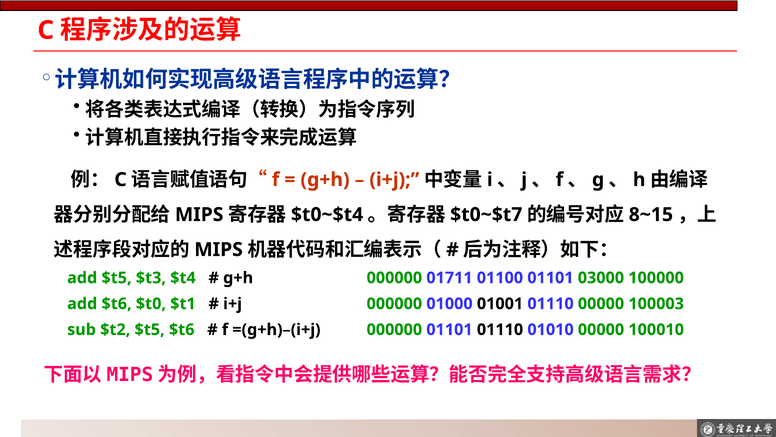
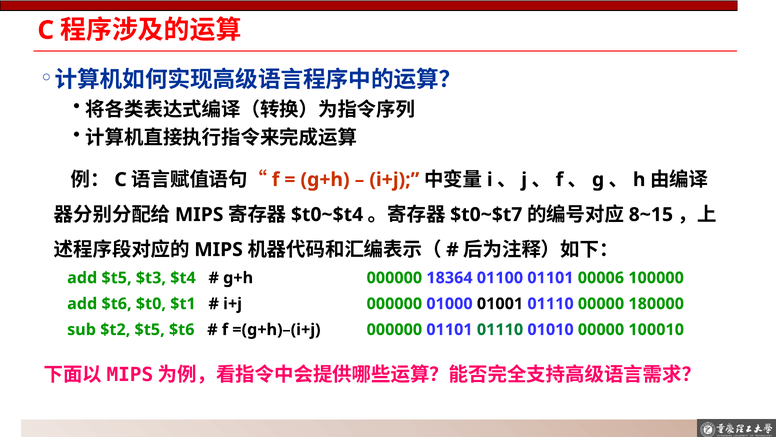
01711: 01711 -> 18364
03000: 03000 -> 00006
100003: 100003 -> 180000
01110 at (500, 329) colour: black -> green
